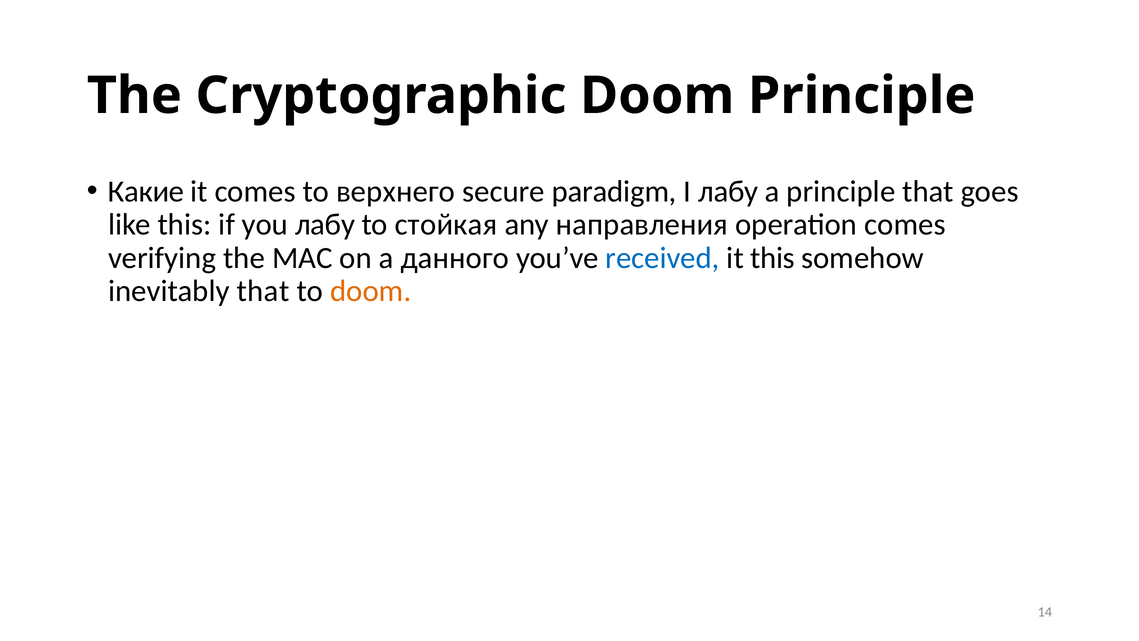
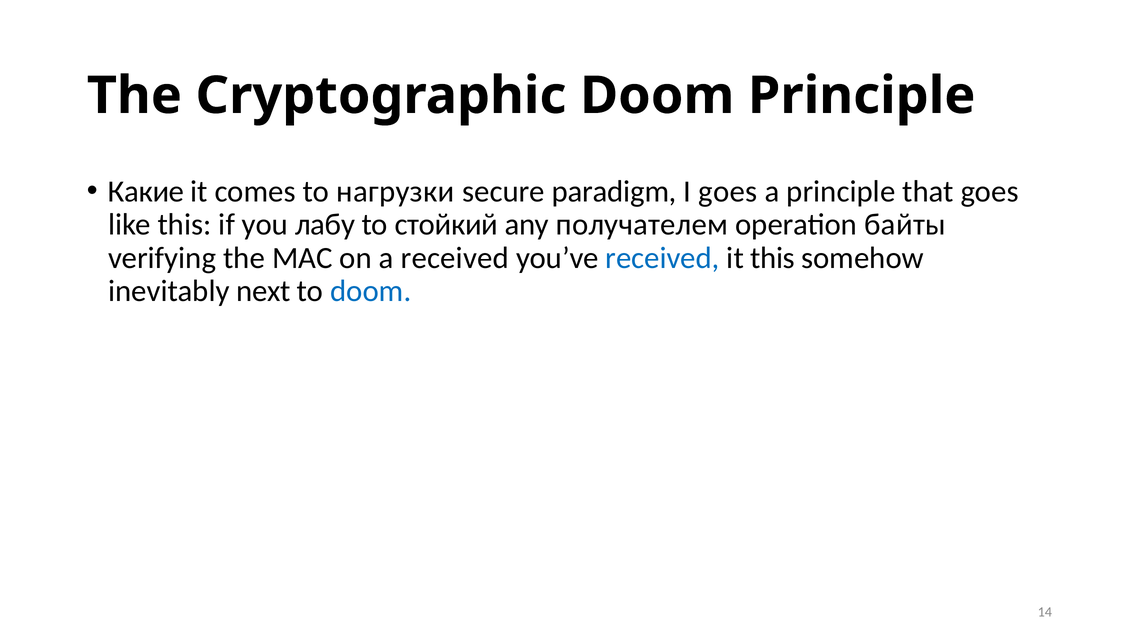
верхнего: верхнего -> нагрузки
I лабу: лабу -> goes
стойкая: стойкая -> стойкий
направления: направления -> получателем
operation comes: comes -> байты
a данного: данного -> received
inevitably that: that -> next
doom at (371, 291) colour: orange -> blue
